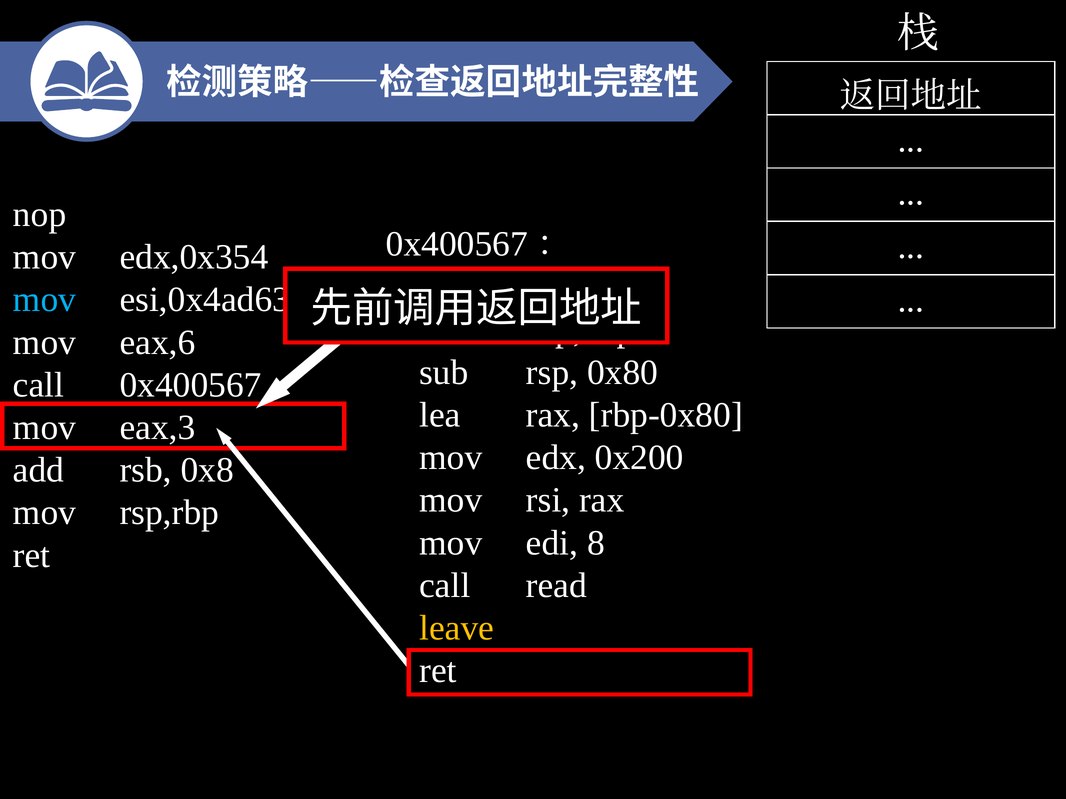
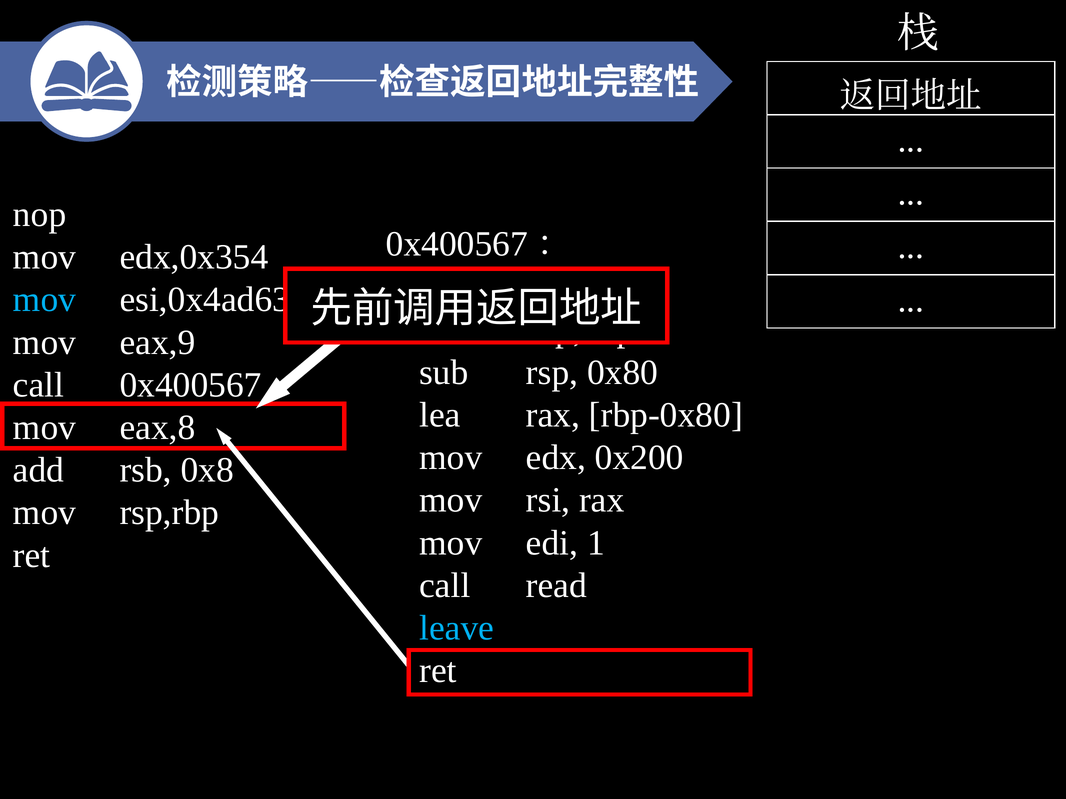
eax,6: eax,6 -> eax,9
eax,3: eax,3 -> eax,8
8: 8 -> 1
leave colour: yellow -> light blue
